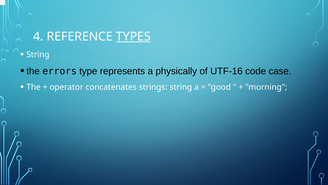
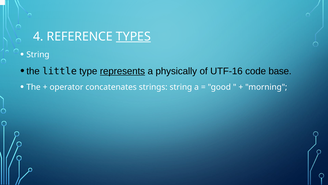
errors: errors -> little
represents underline: none -> present
case: case -> base
